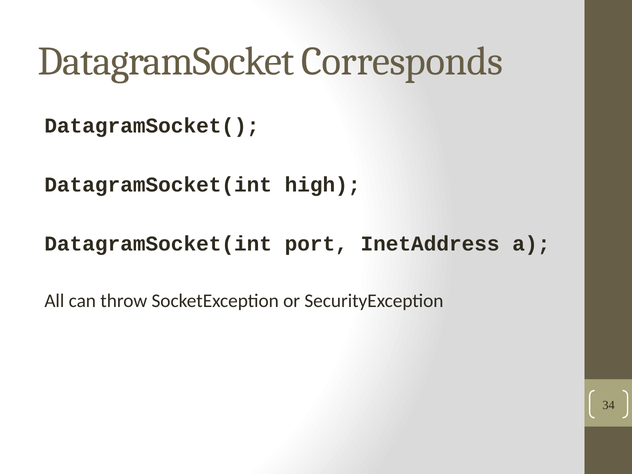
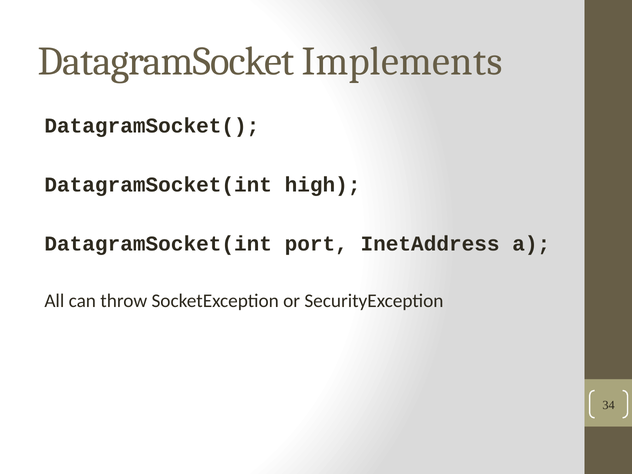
Corresponds: Corresponds -> Implements
